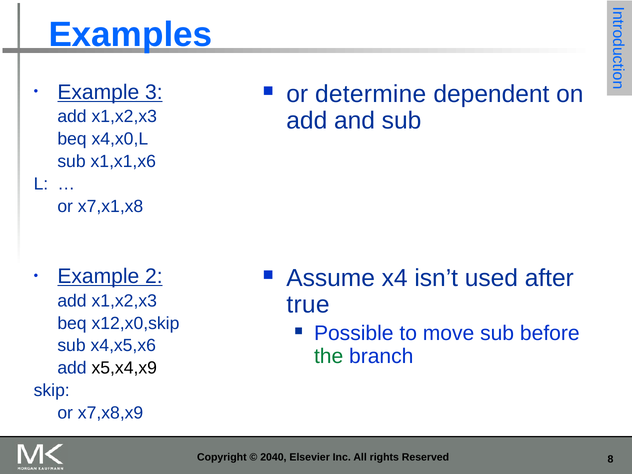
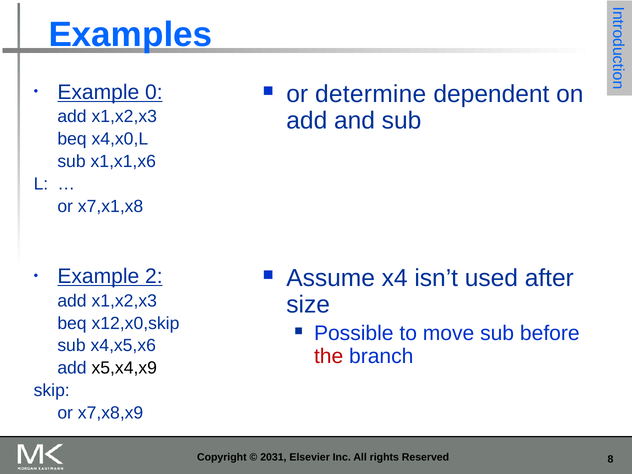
3: 3 -> 0
true: true -> size
the colour: green -> red
2040: 2040 -> 2031
